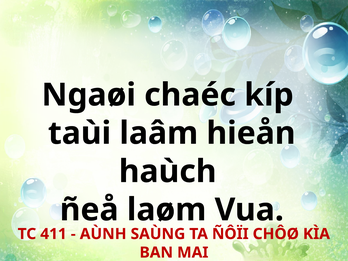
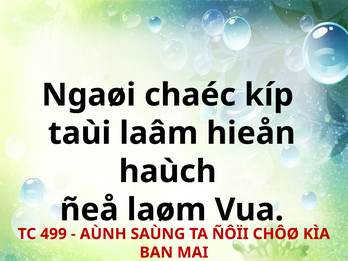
411: 411 -> 499
